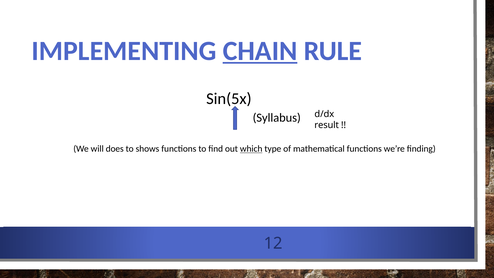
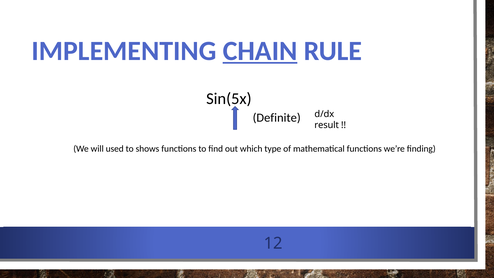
Syllabus: Syllabus -> Definite
does: does -> used
which underline: present -> none
